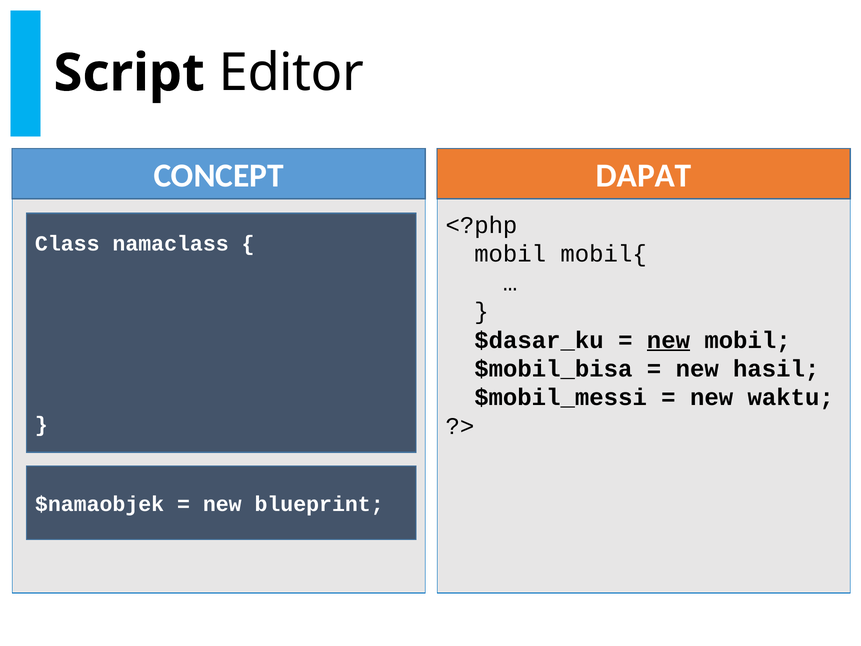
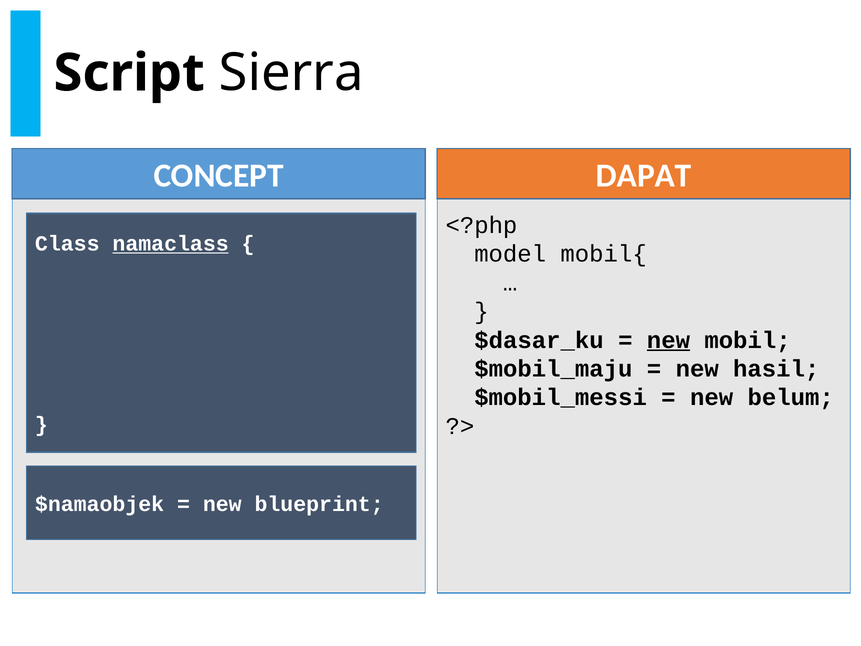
Editor: Editor -> Sierra
namaclass underline: none -> present
mobil at (510, 254): mobil -> model
$mobil_bisa: $mobil_bisa -> $mobil_maju
waktu: waktu -> belum
